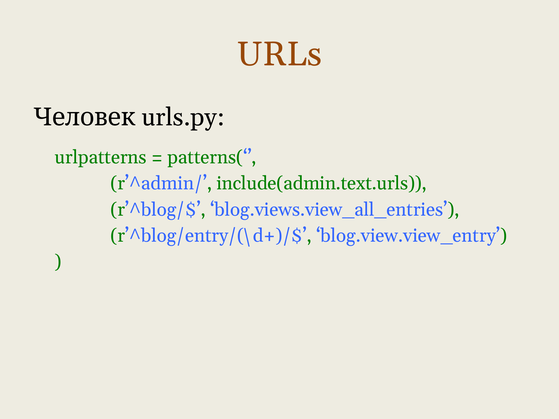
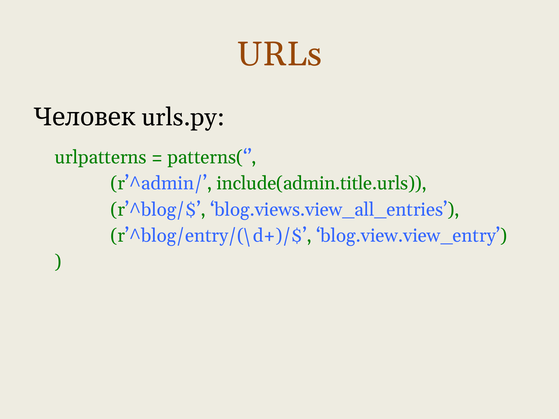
include(admin.text.urls: include(admin.text.urls -> include(admin.title.urls
